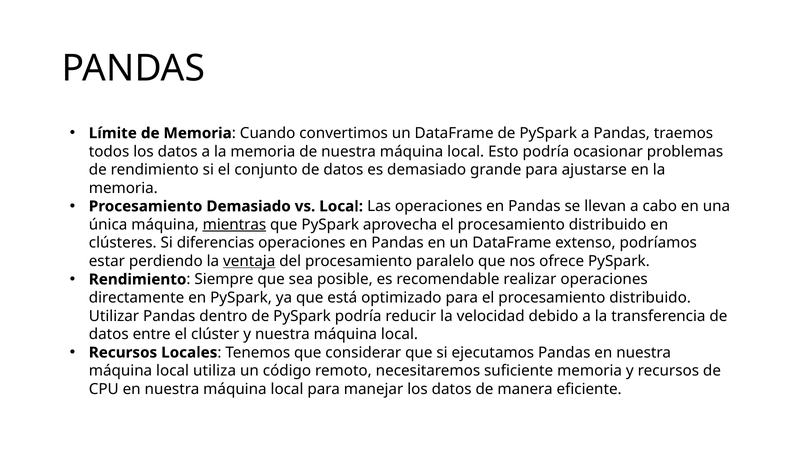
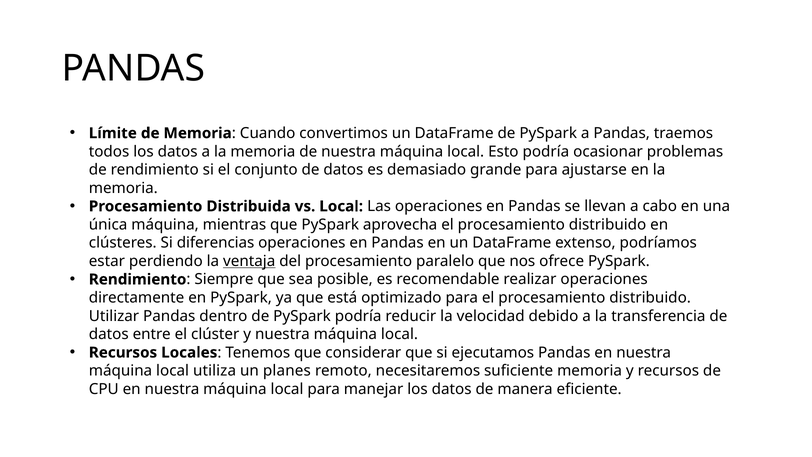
Procesamiento Demasiado: Demasiado -> Distribuida
mientras underline: present -> none
código: código -> planes
